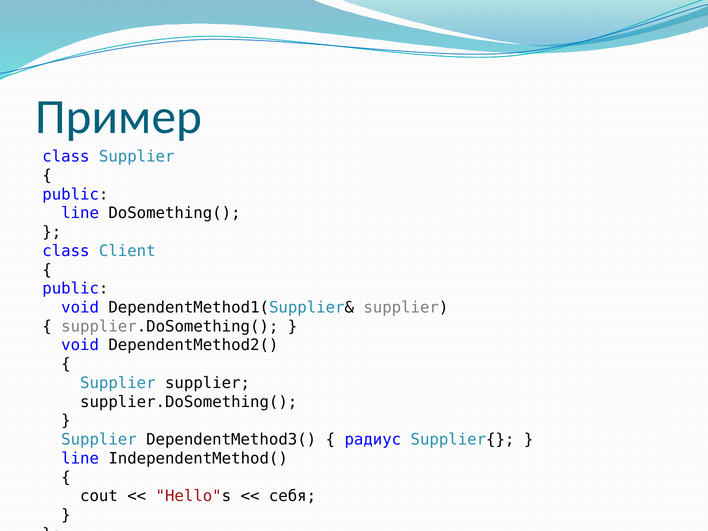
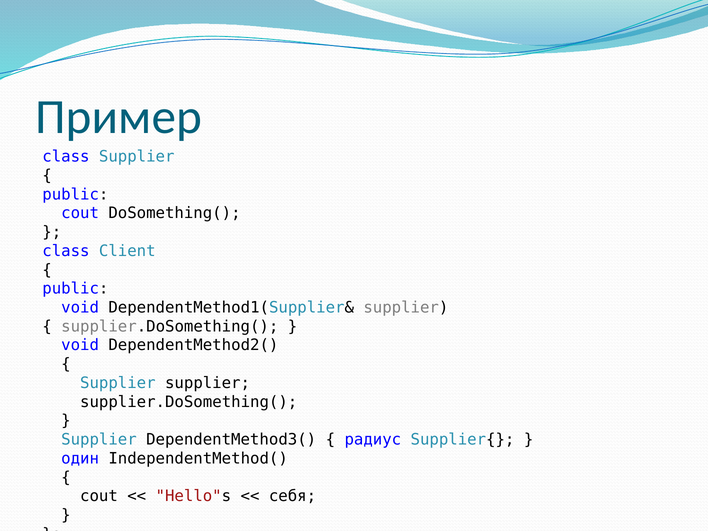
line at (80, 213): line -> cout
line at (80, 459): line -> один
